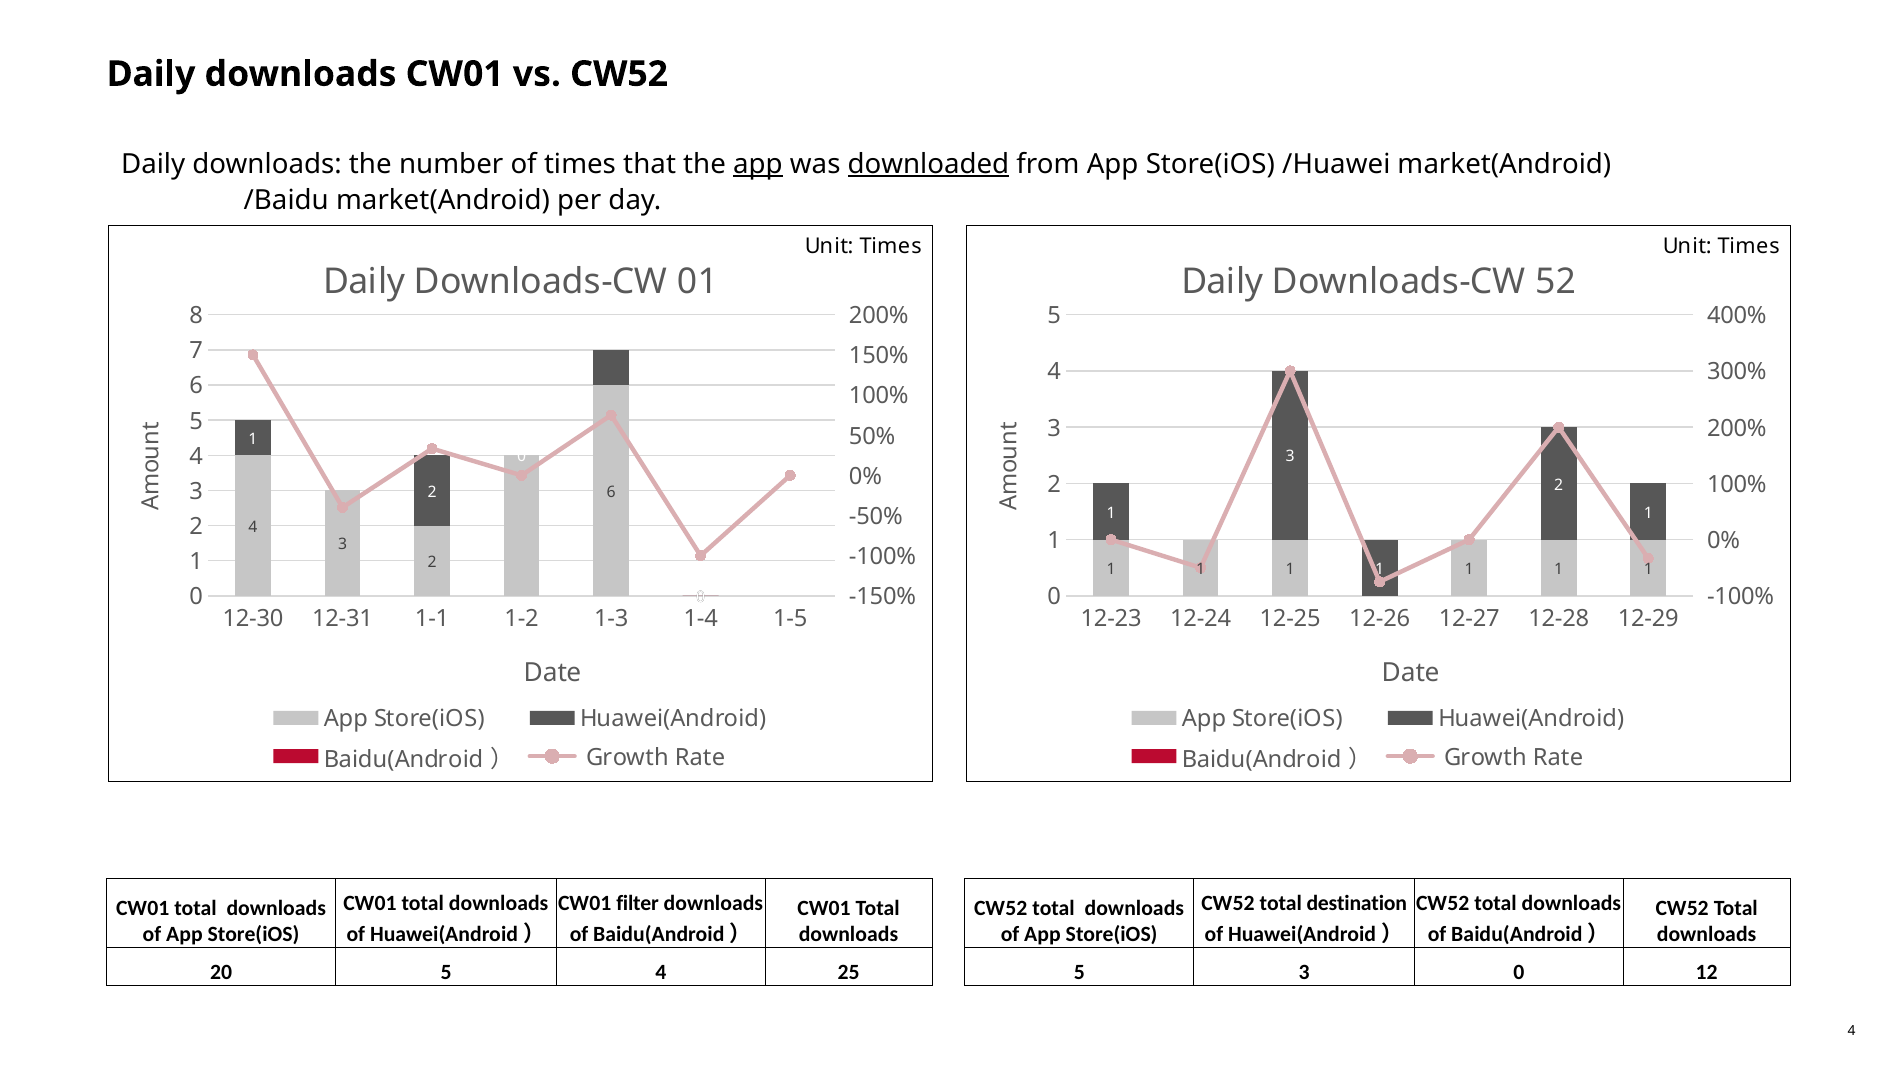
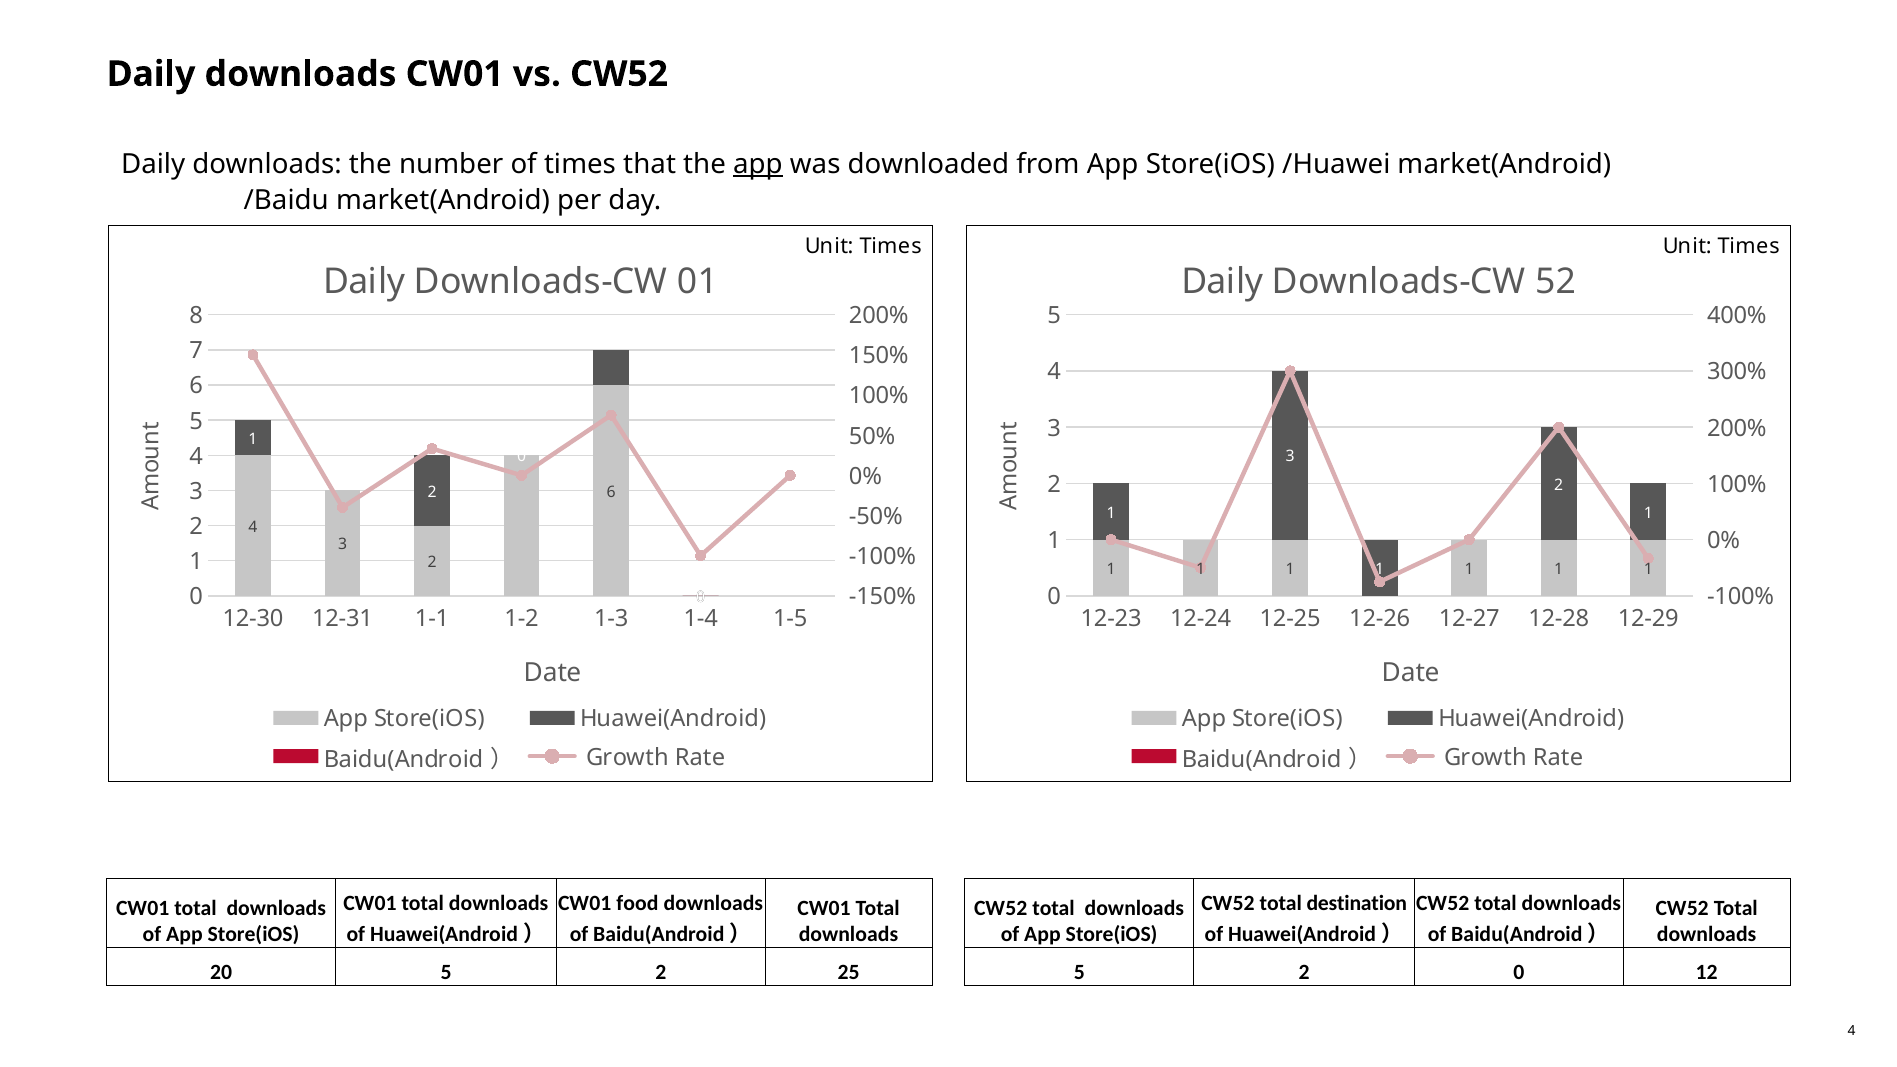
downloaded underline: present -> none
filter: filter -> food
20 5 4: 4 -> 2
3 at (1304, 972): 3 -> 2
